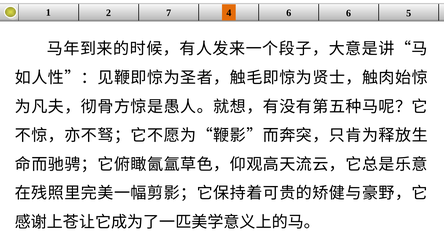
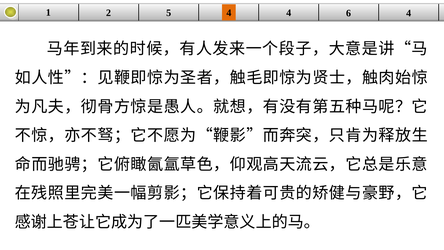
7: 7 -> 5
4 6: 6 -> 4
6 5: 5 -> 4
